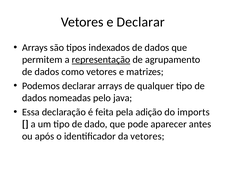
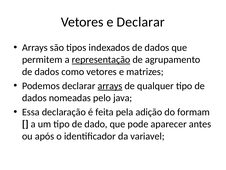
arrays at (110, 86) underline: none -> present
imports: imports -> formam
da vetores: vetores -> variavel
